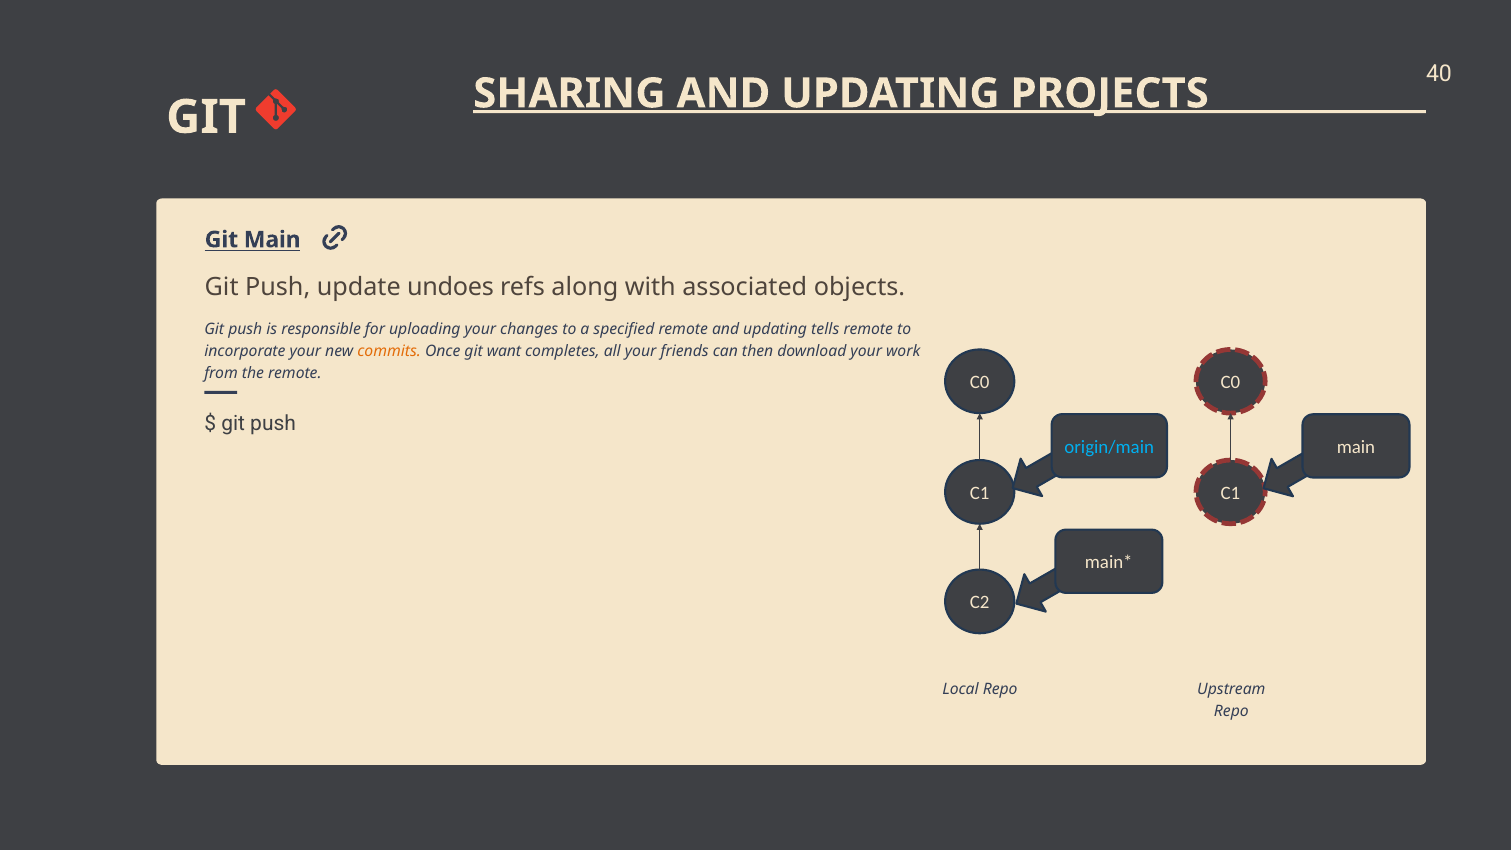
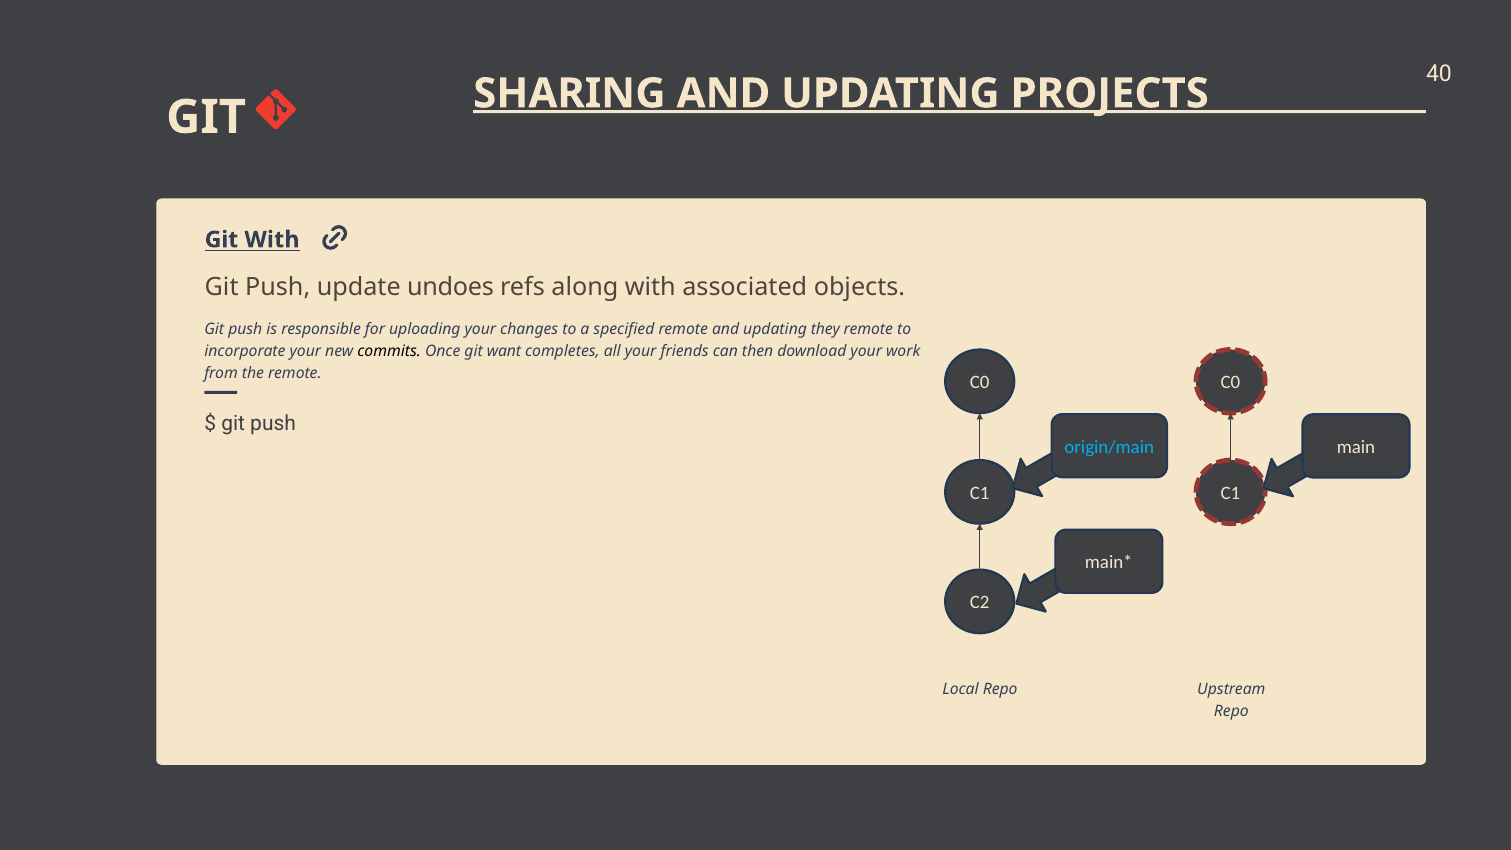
Git Main: Main -> With
tells: tells -> they
commits colour: orange -> black
